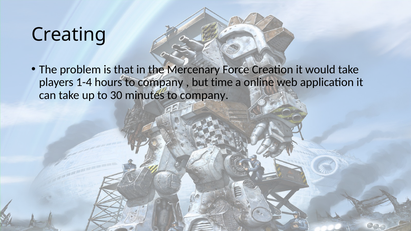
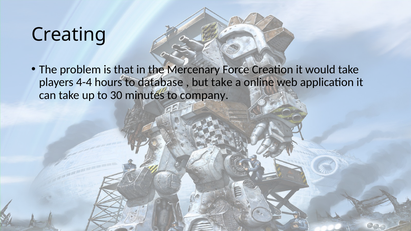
1-4: 1-4 -> 4-4
hours to company: company -> database
but time: time -> take
